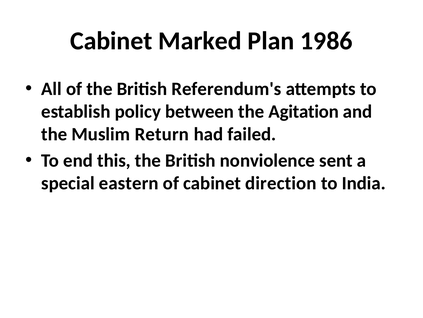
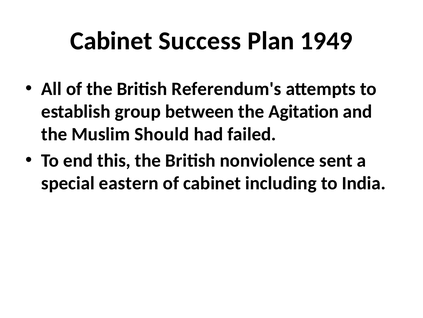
Marked: Marked -> Success
1986: 1986 -> 1949
policy: policy -> group
Return: Return -> Should
direction: direction -> including
